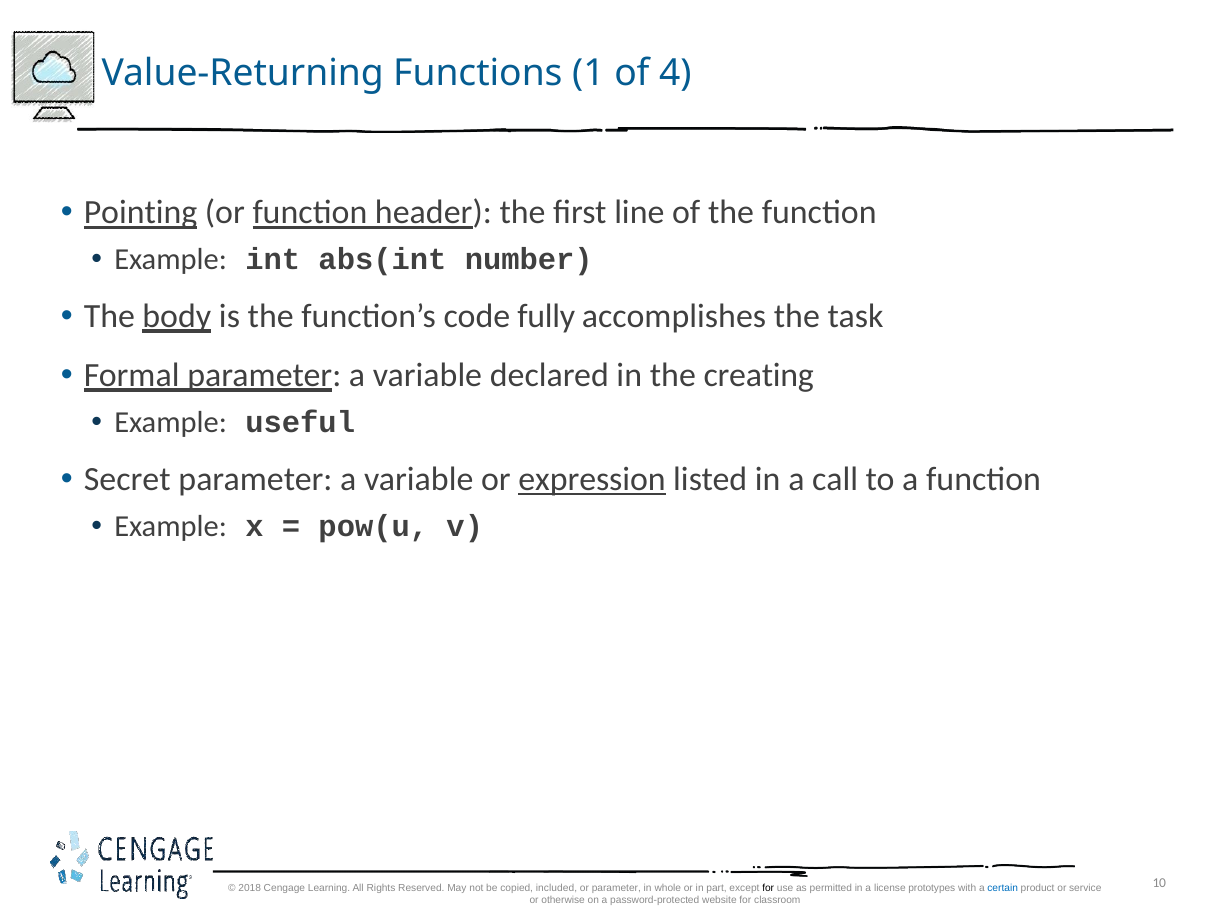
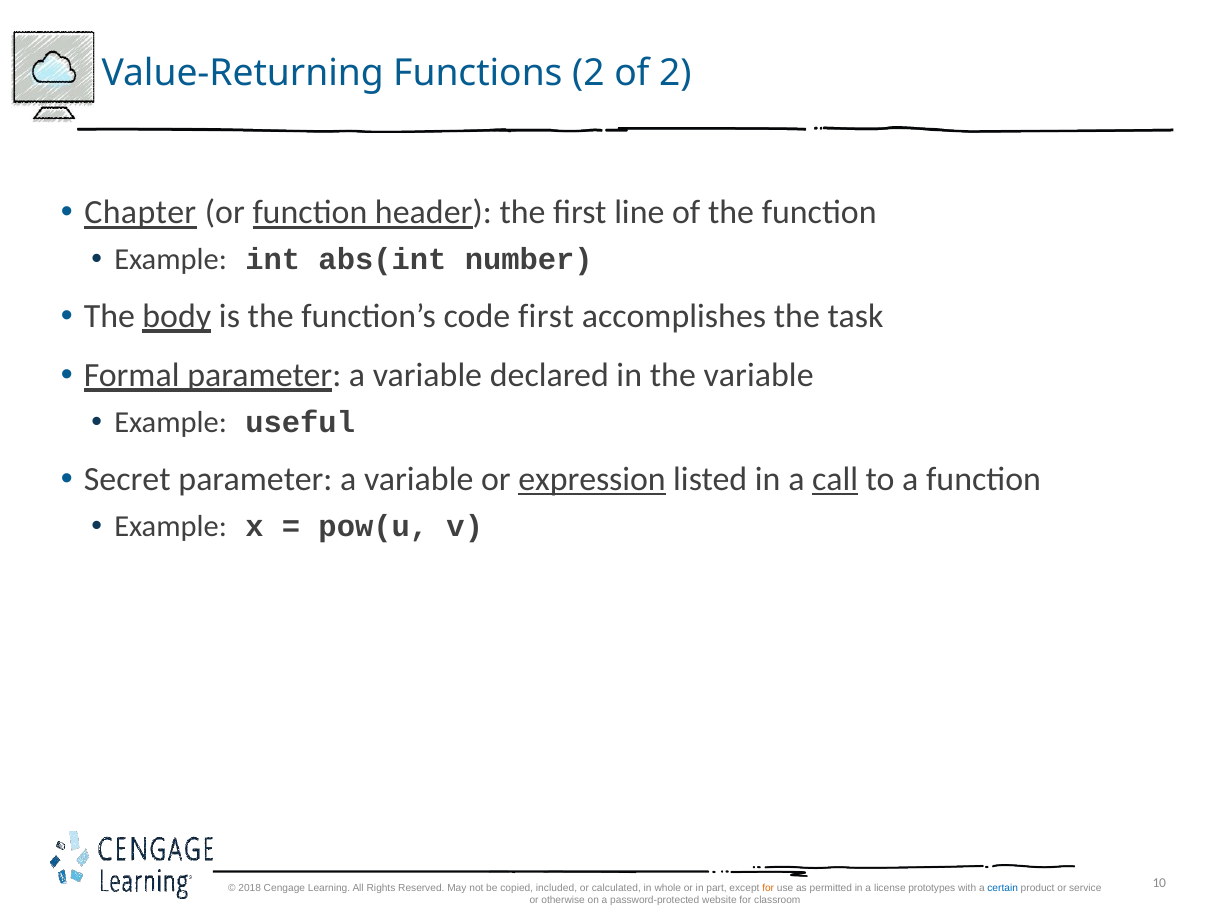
Functions 1: 1 -> 2
of 4: 4 -> 2
Pointing: Pointing -> Chapter
code fully: fully -> first
the creating: creating -> variable
call underline: none -> present
or parameter: parameter -> calculated
for at (768, 888) colour: black -> orange
